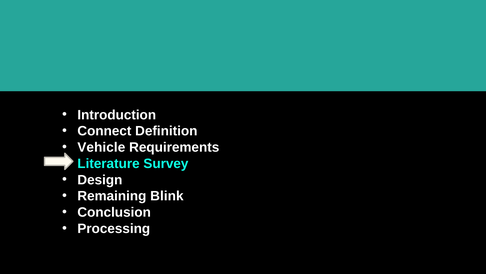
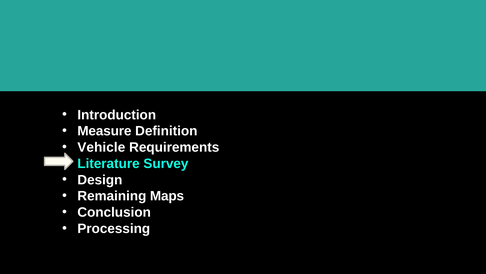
Connect: Connect -> Measure
Blink: Blink -> Maps
